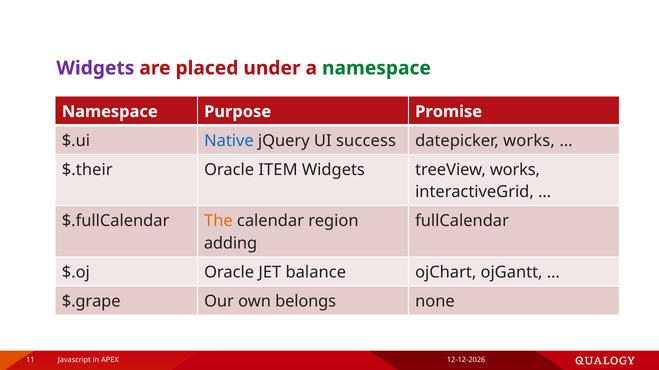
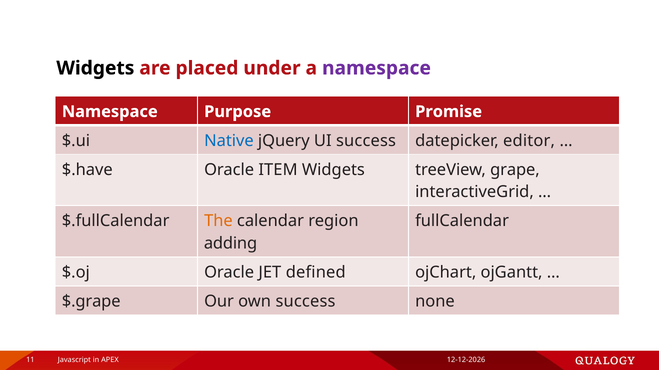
Widgets at (95, 68) colour: purple -> black
namespace at (376, 68) colour: green -> purple
datepicker works: works -> editor
$.their: $.their -> $.have
treeView works: works -> grape
balance: balance -> defined
own belongs: belongs -> success
